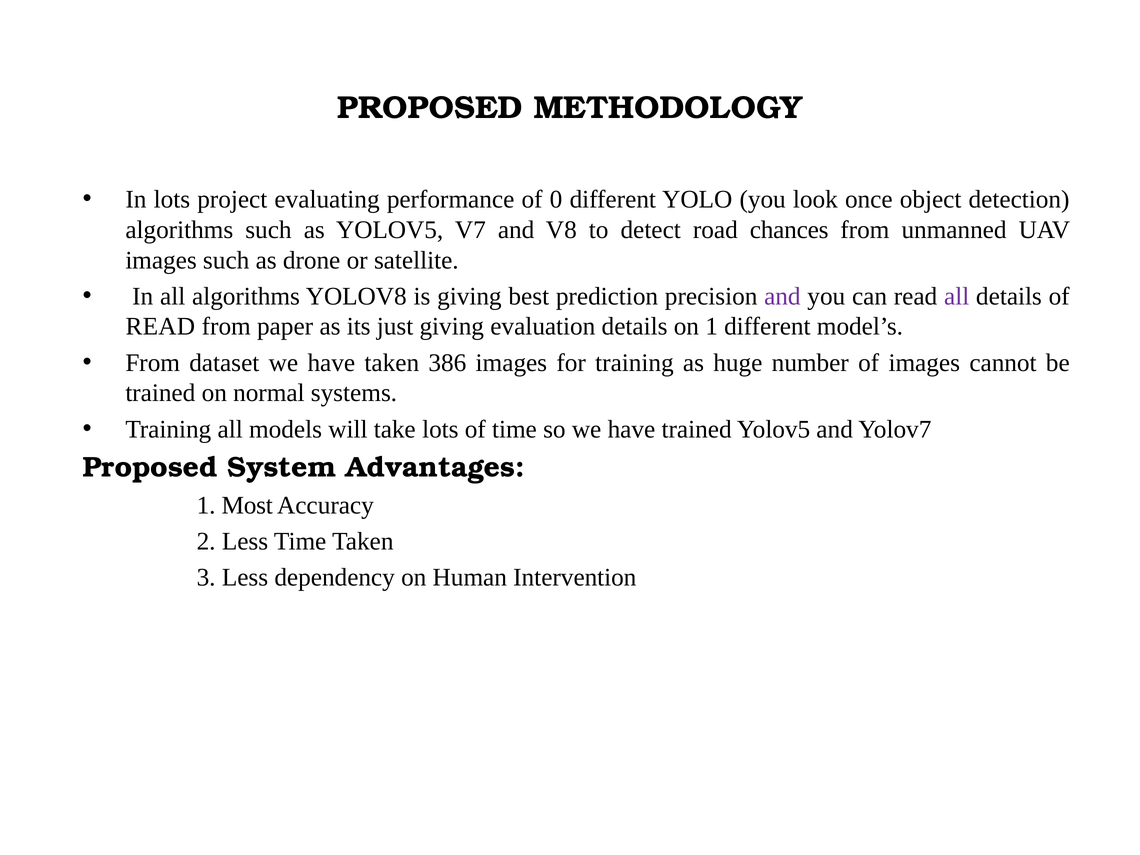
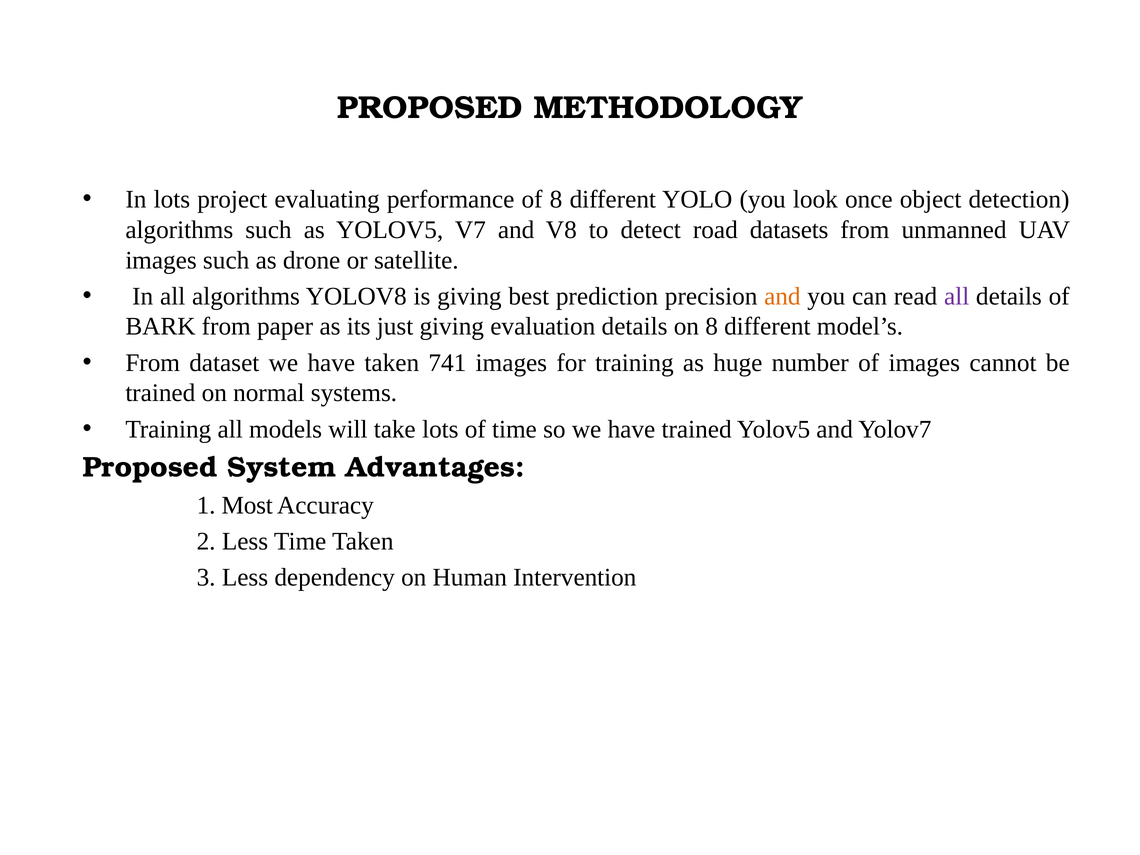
of 0: 0 -> 8
chances: chances -> datasets
and at (782, 296) colour: purple -> orange
READ at (160, 327): READ -> BARK
on 1: 1 -> 8
386: 386 -> 741
